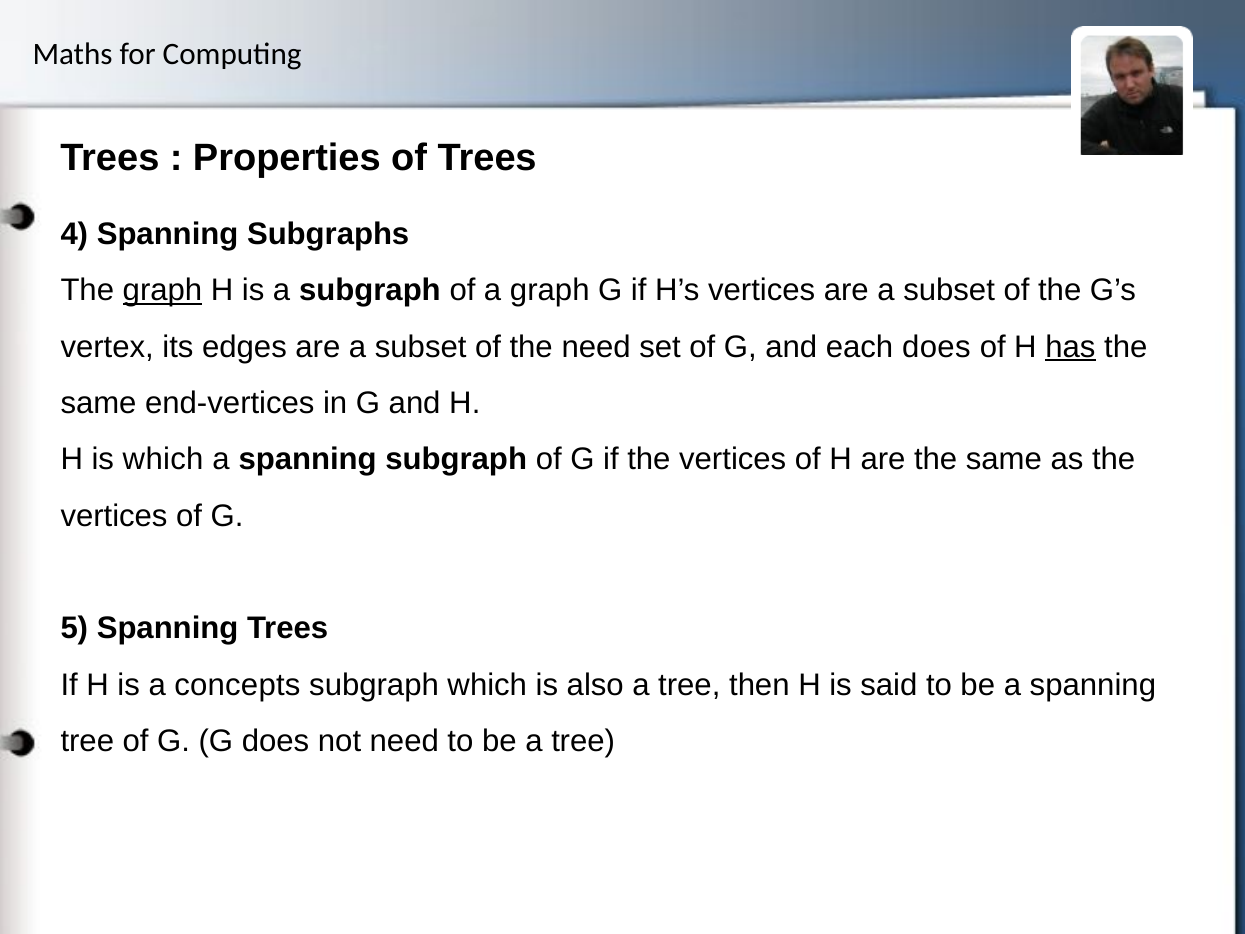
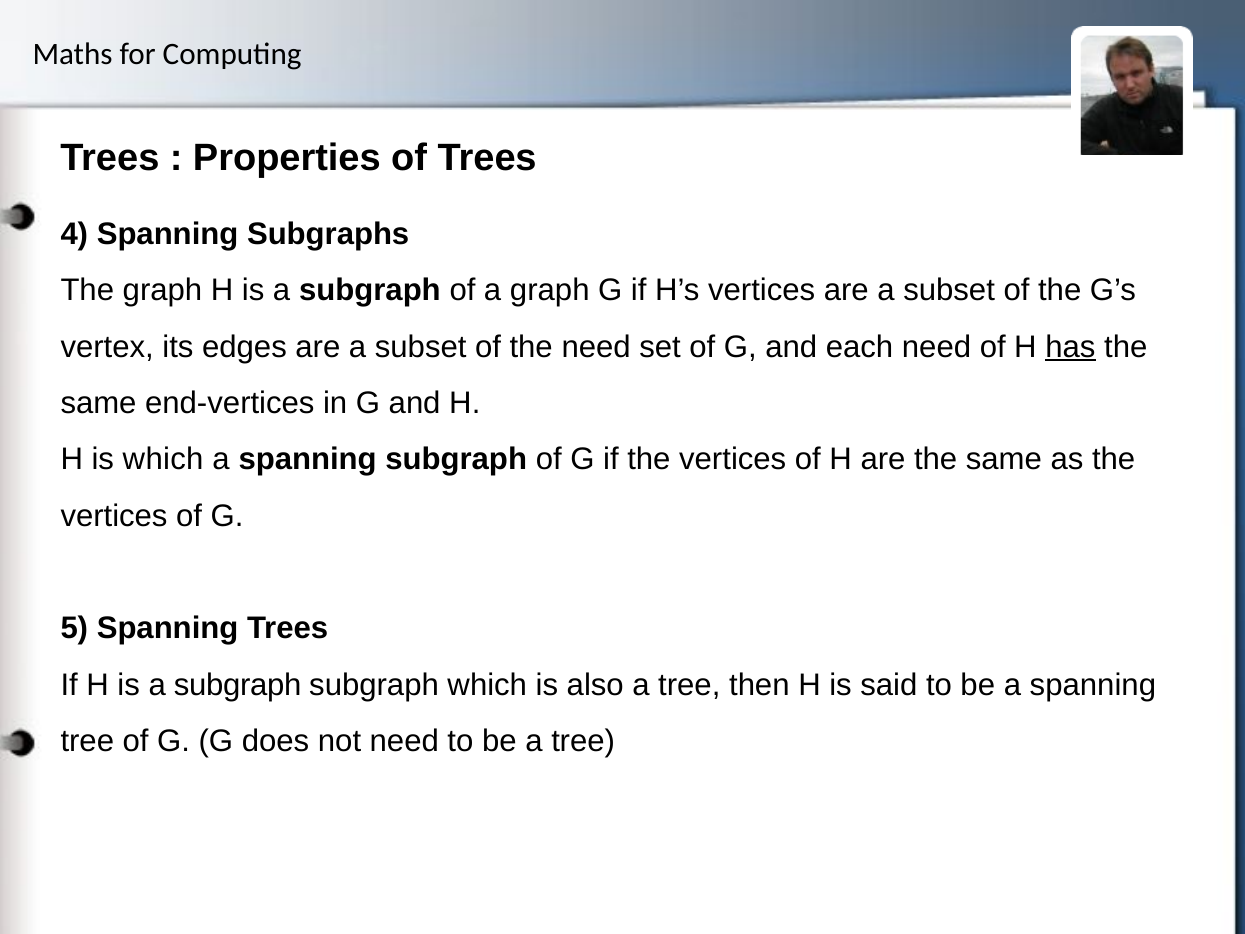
graph at (162, 290) underline: present -> none
each does: does -> need
concepts at (237, 685): concepts -> subgraph
